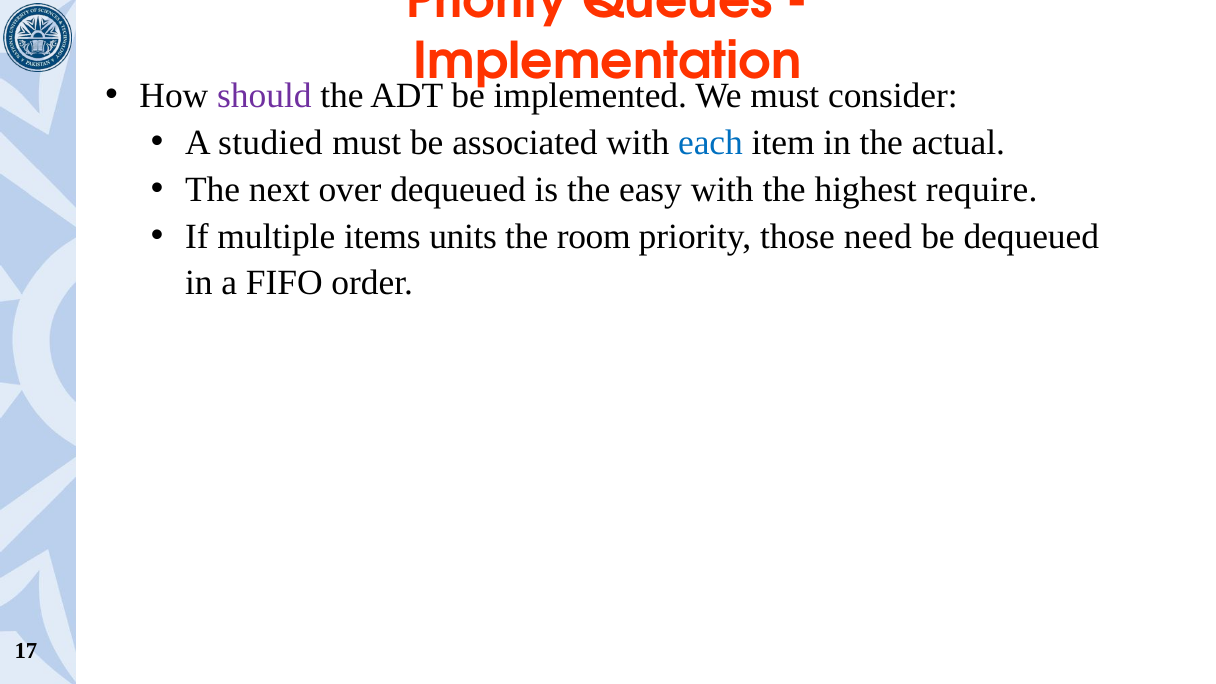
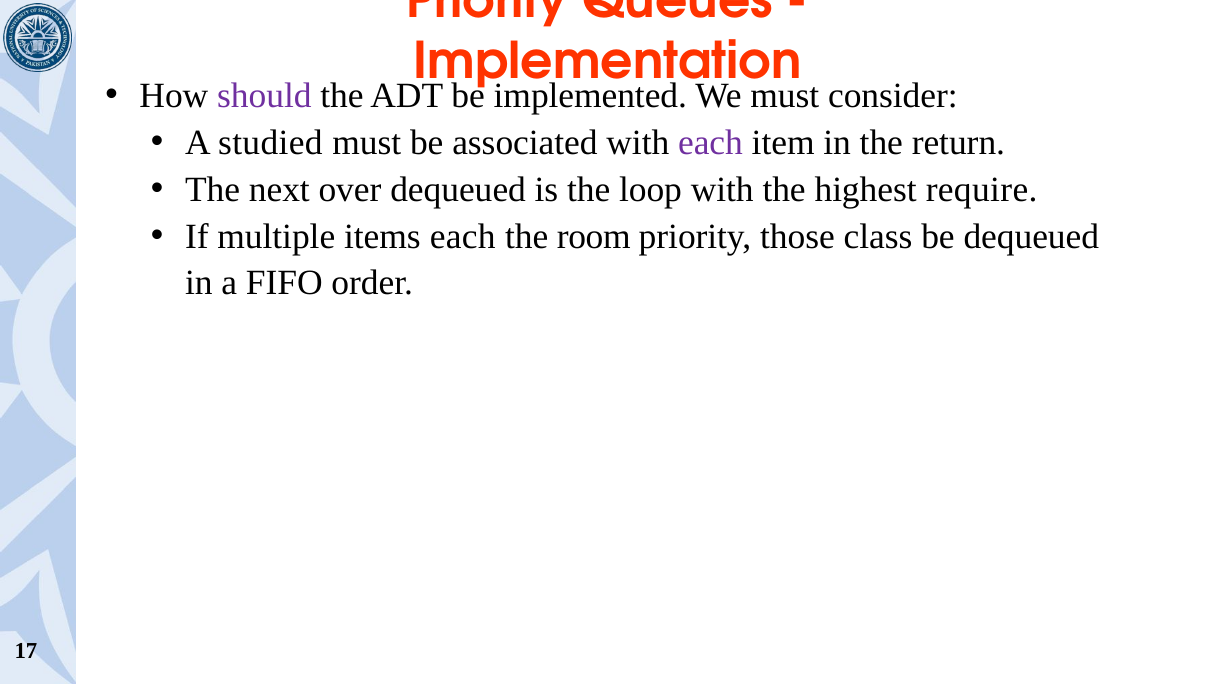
each at (711, 143) colour: blue -> purple
actual: actual -> return
easy: easy -> loop
items units: units -> each
need: need -> class
